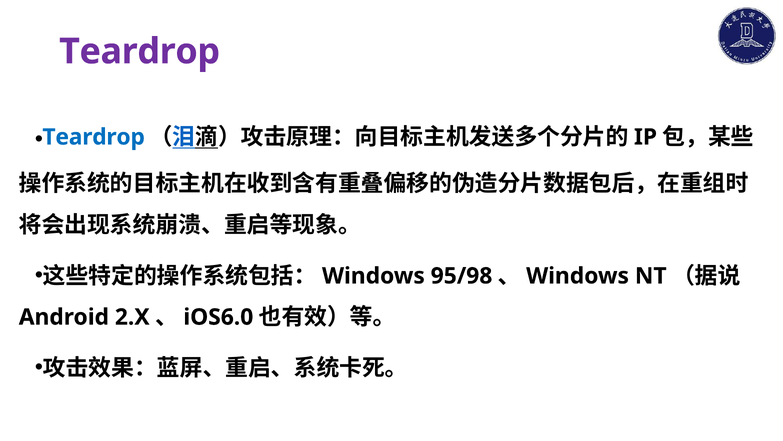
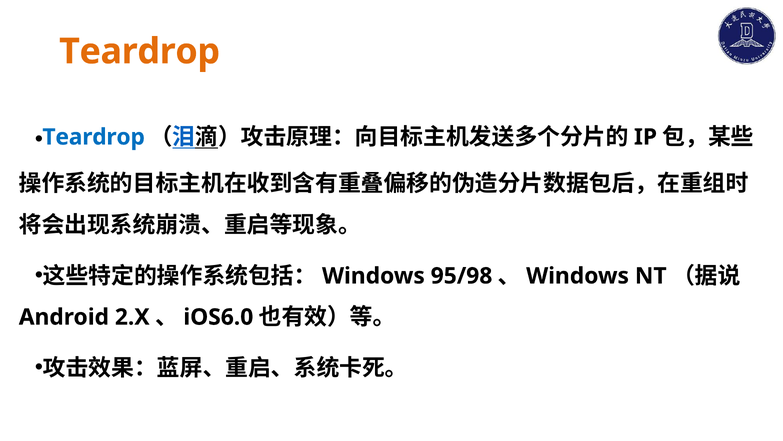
Teardrop at (140, 51) colour: purple -> orange
